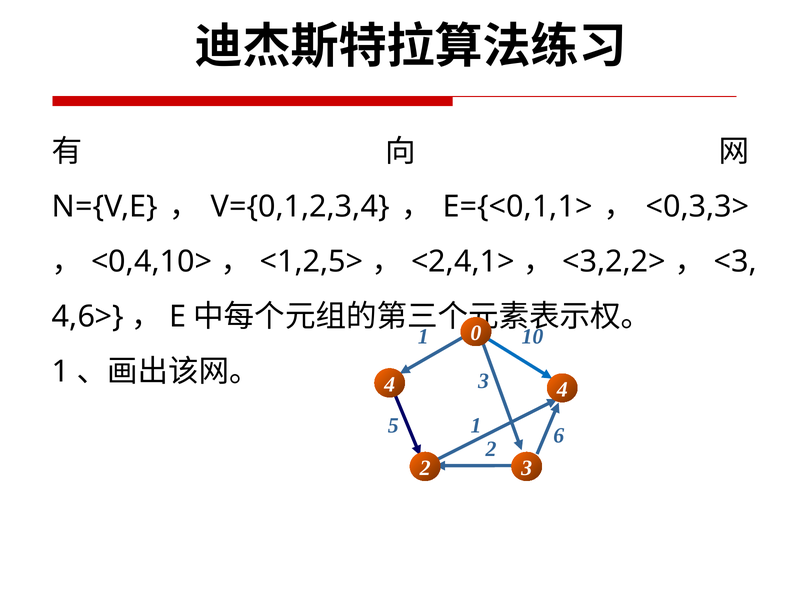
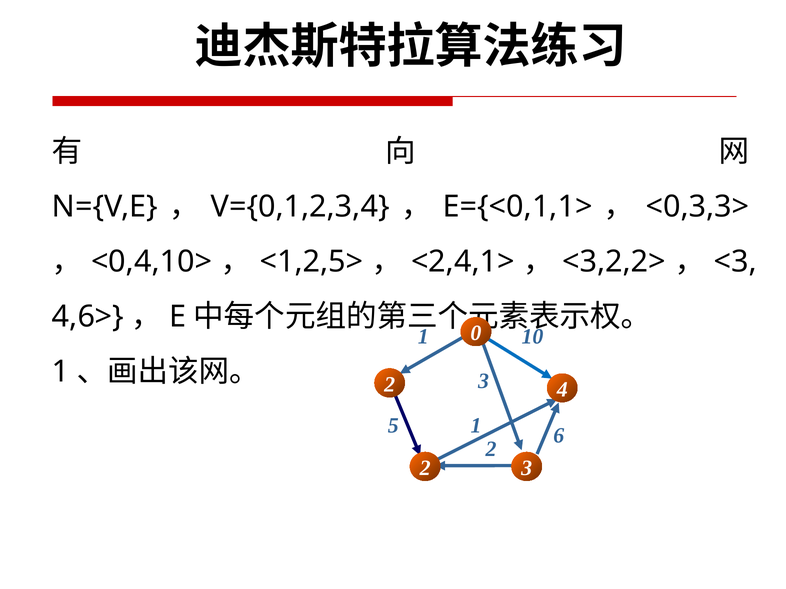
4 at (390, 385): 4 -> 2
